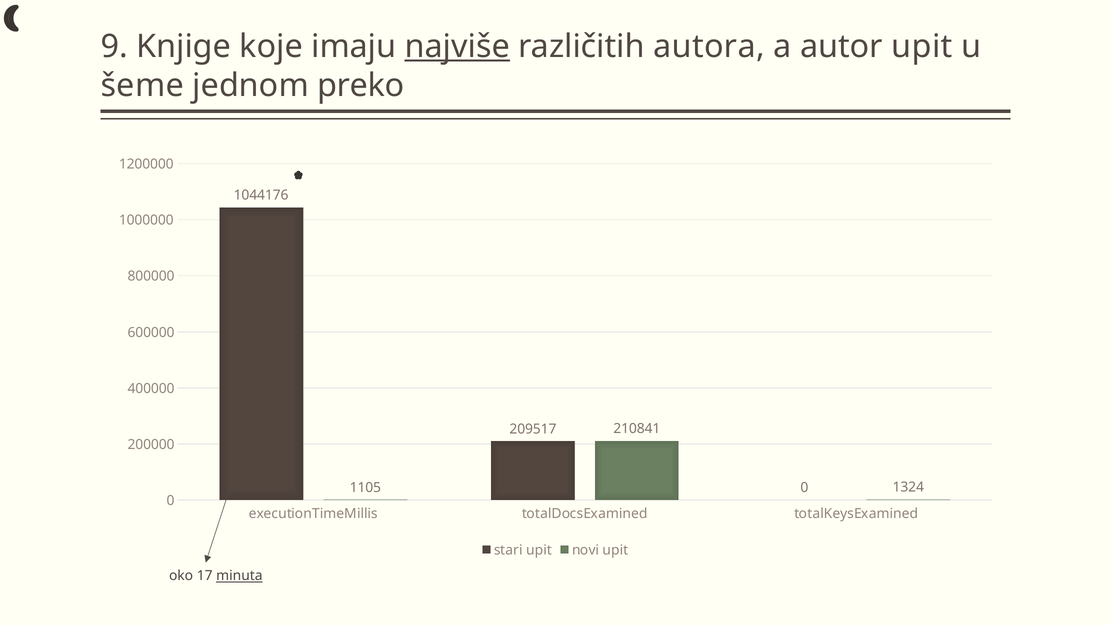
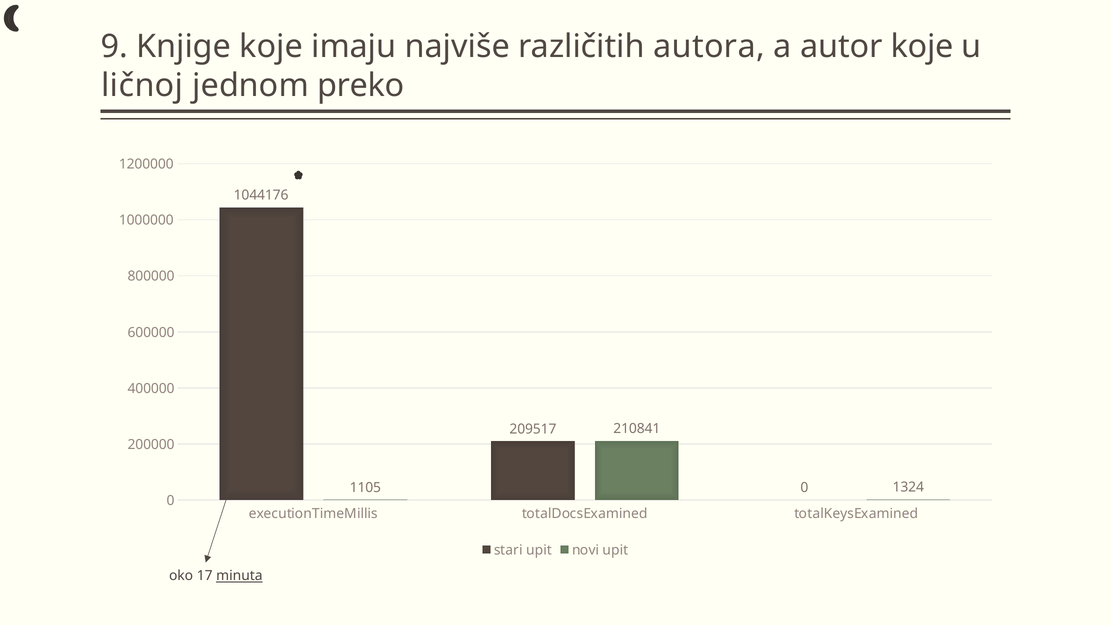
najviše underline: present -> none
autor upit: upit -> koje
šeme: šeme -> ličnoj
